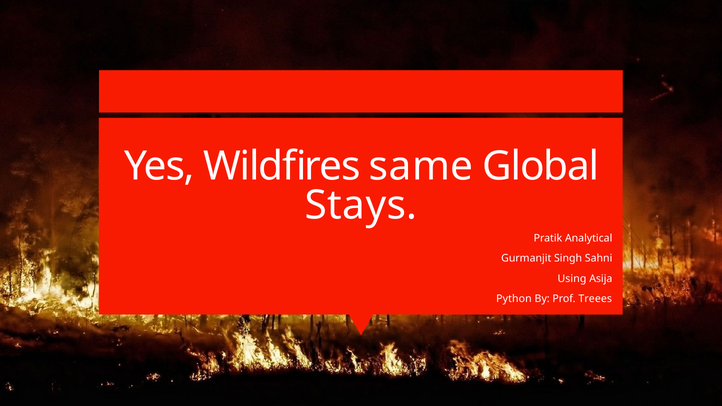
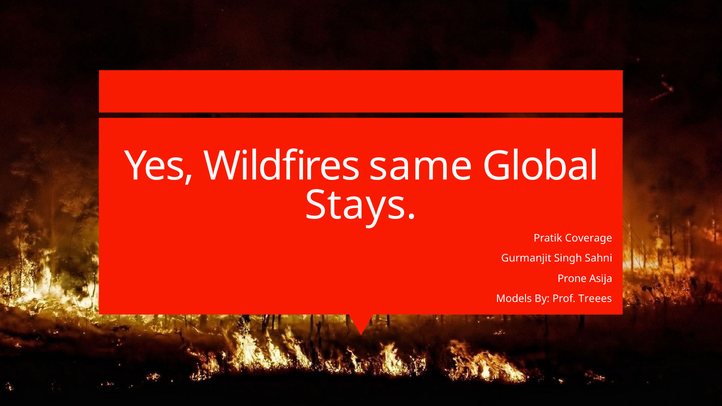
Analytical: Analytical -> Coverage
Using: Using -> Prone
Python: Python -> Models
